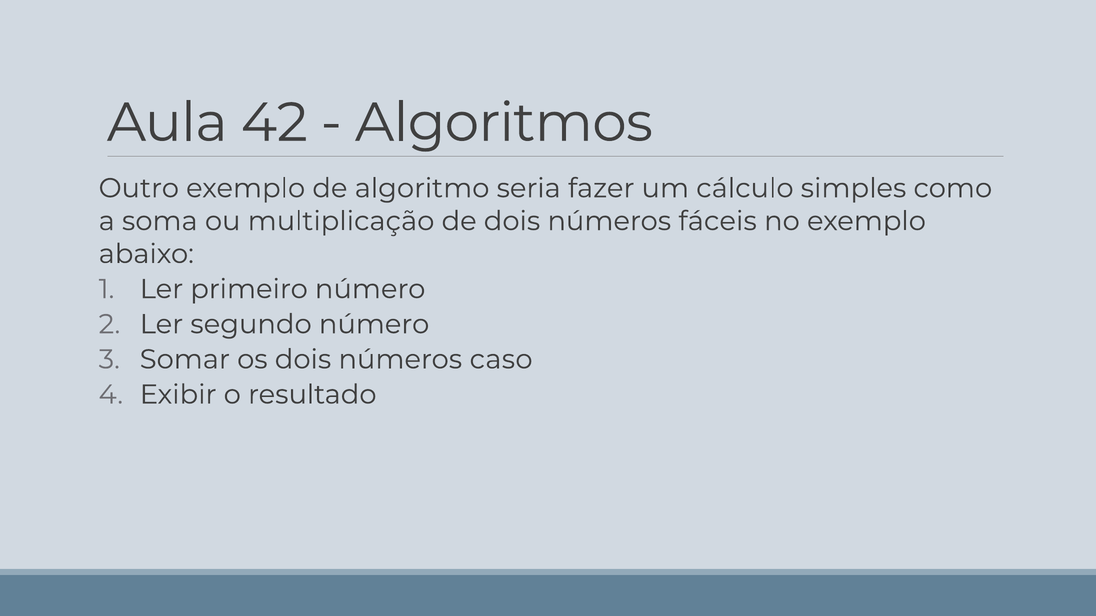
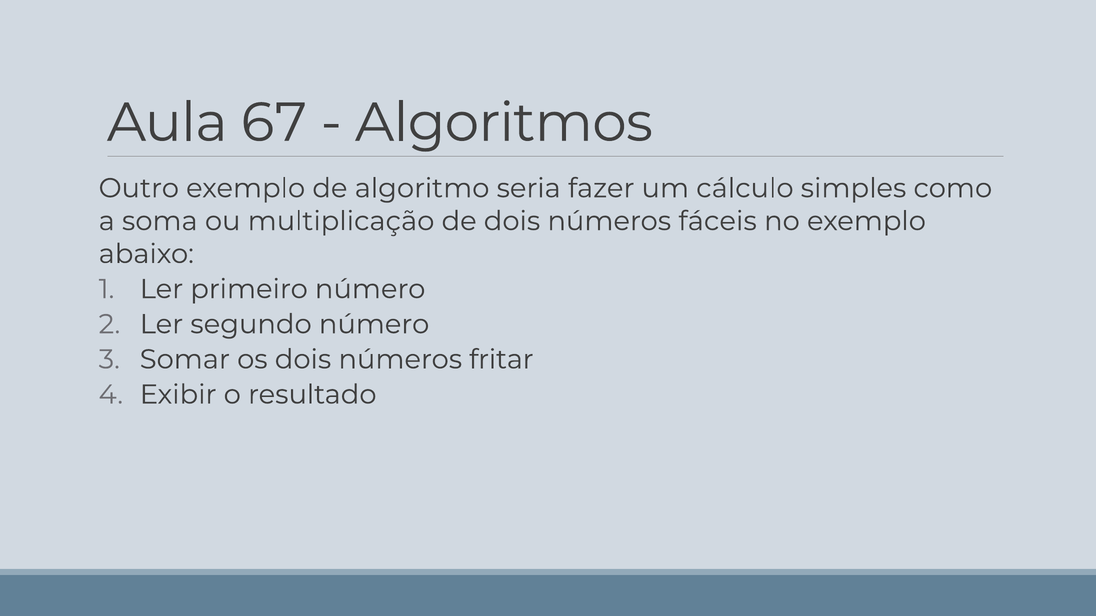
42: 42 -> 67
caso: caso -> fritar
